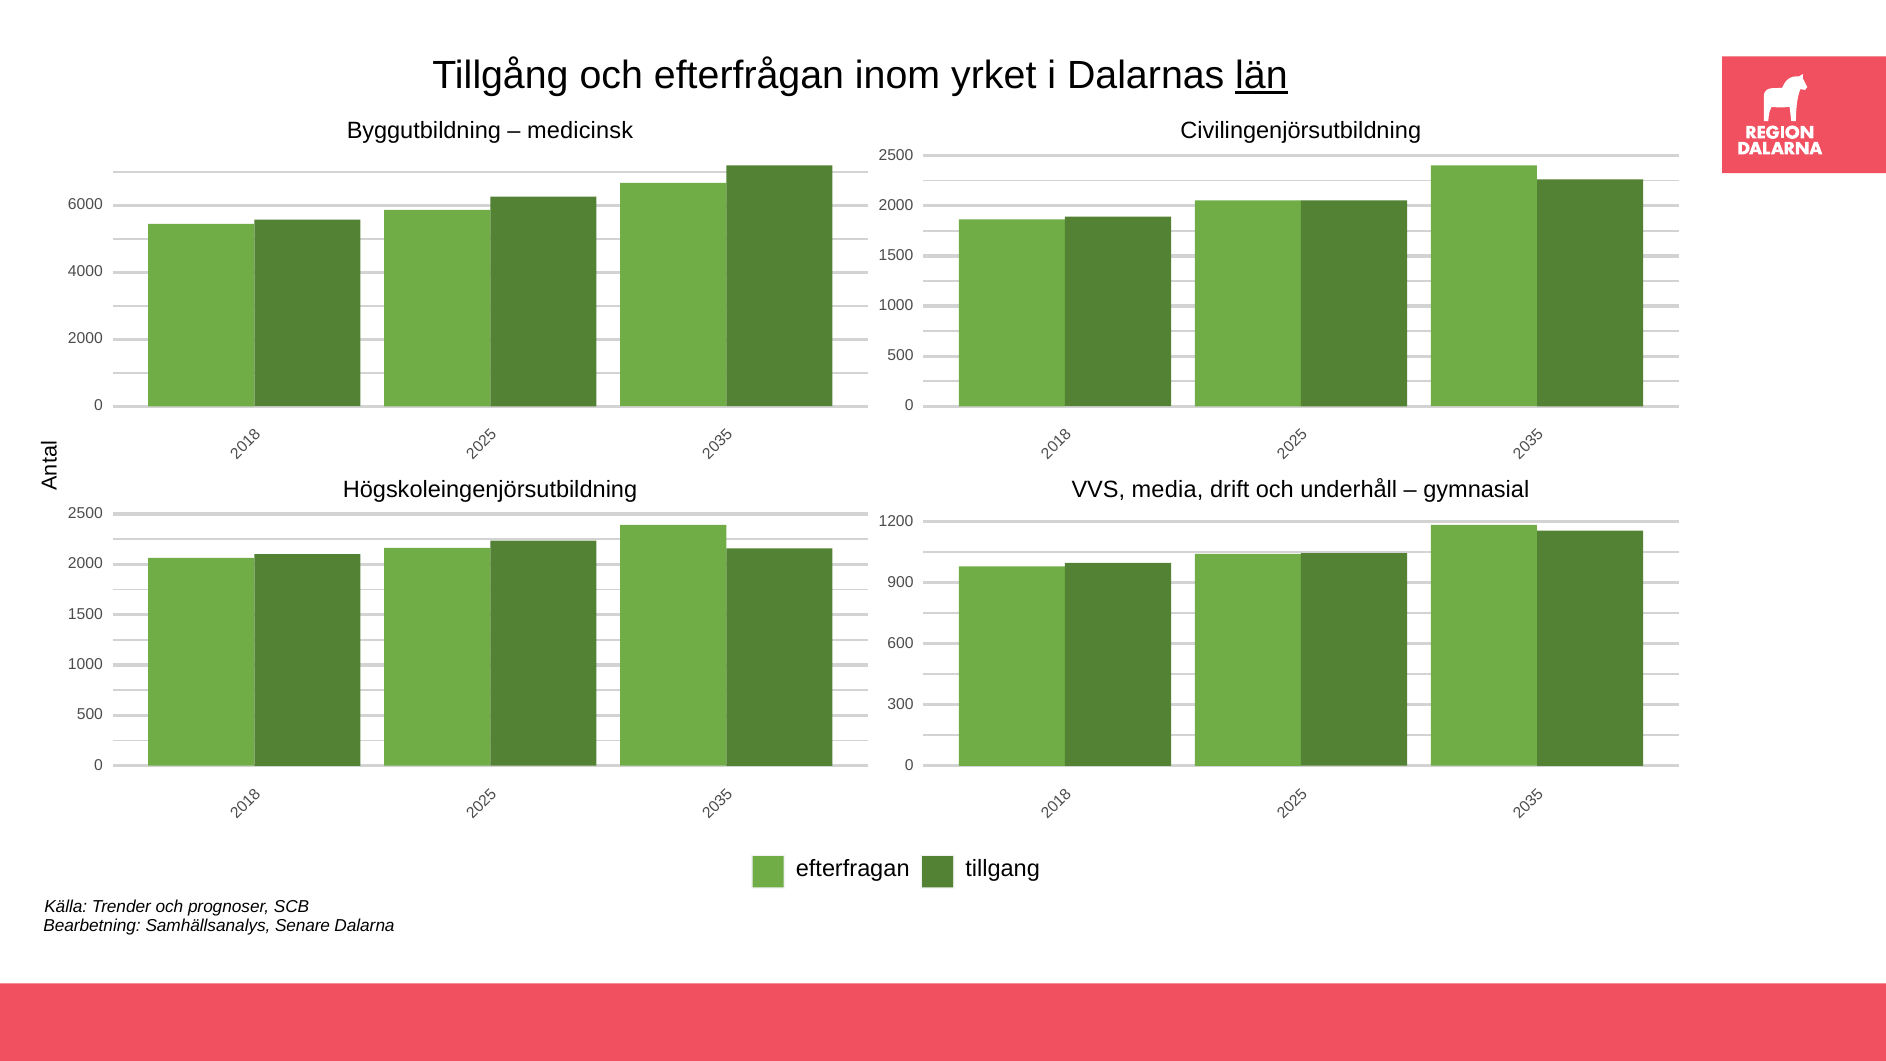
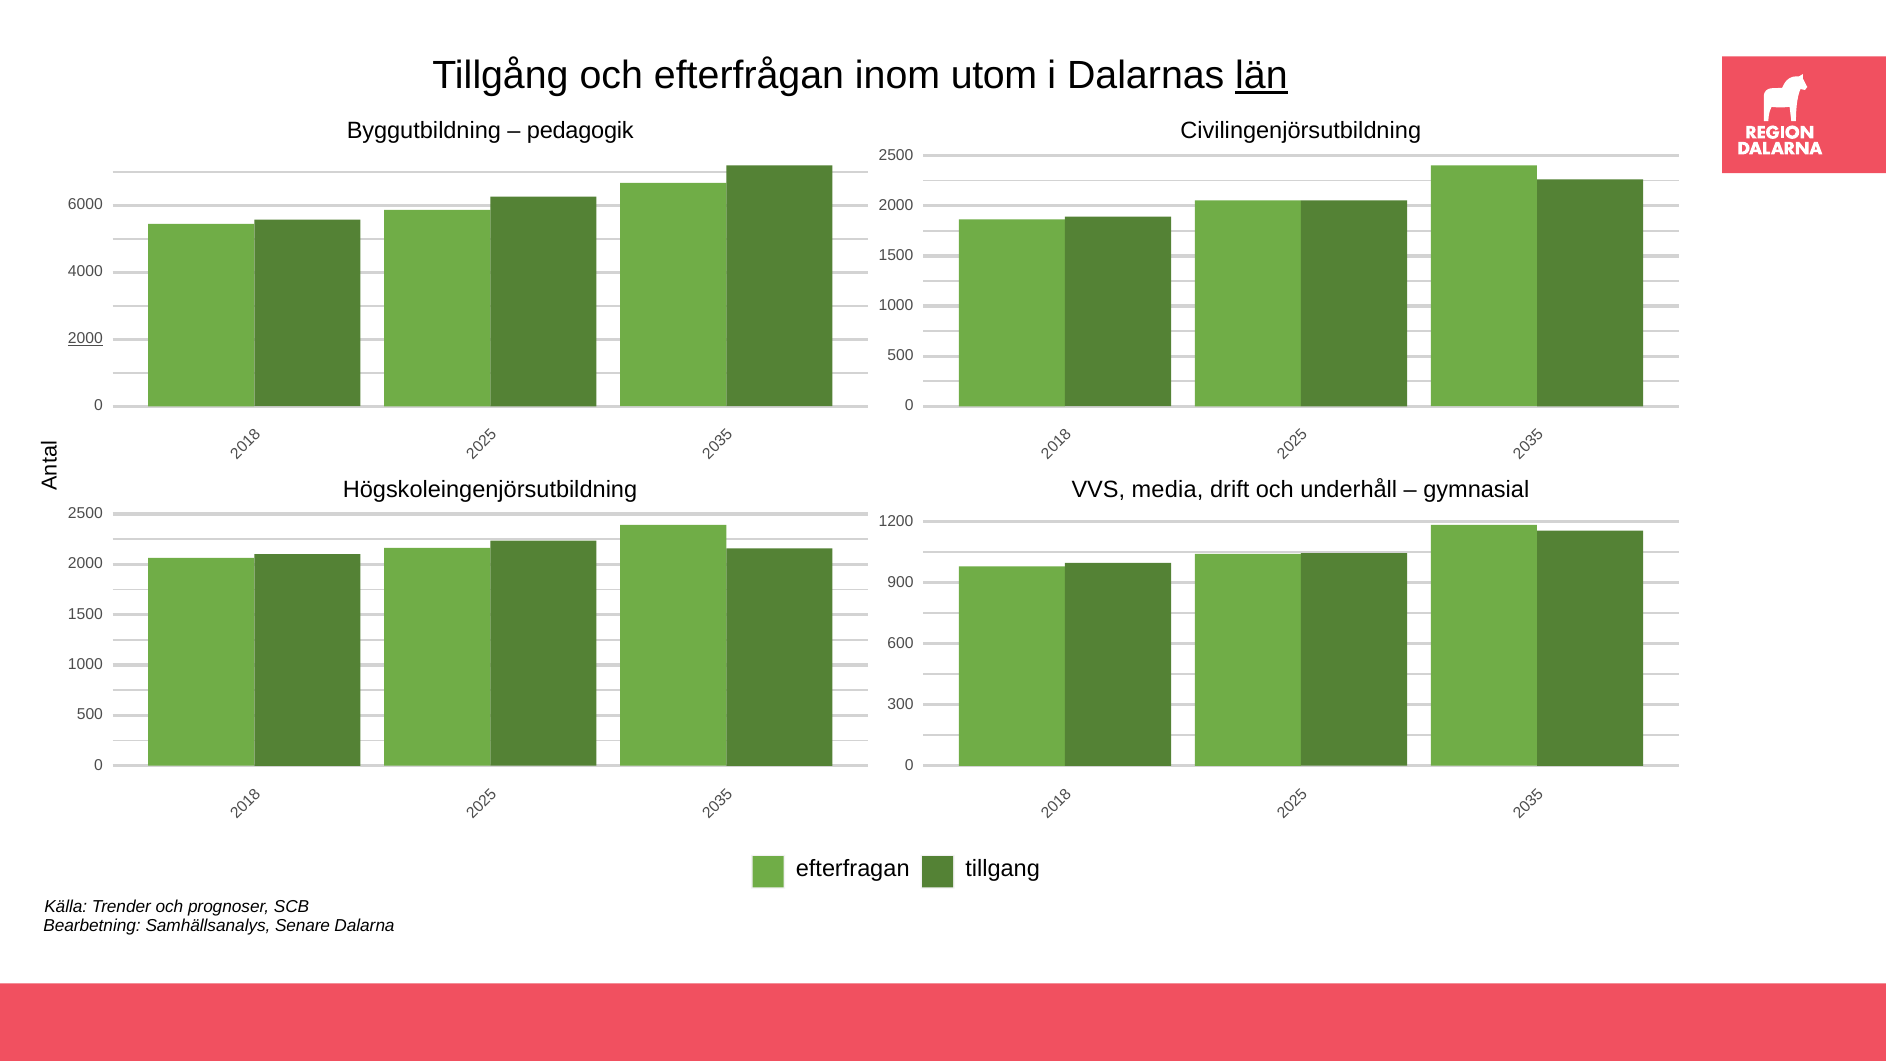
yrket: yrket -> utom
medicinsk: medicinsk -> pedagogik
2000 at (85, 339) underline: none -> present
